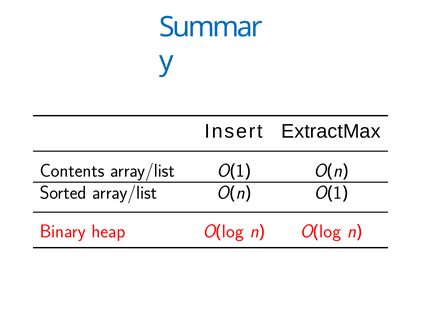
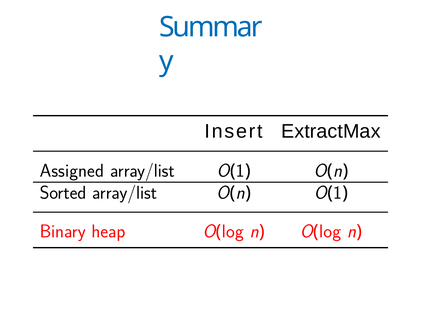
Contents: Contents -> Assigned
